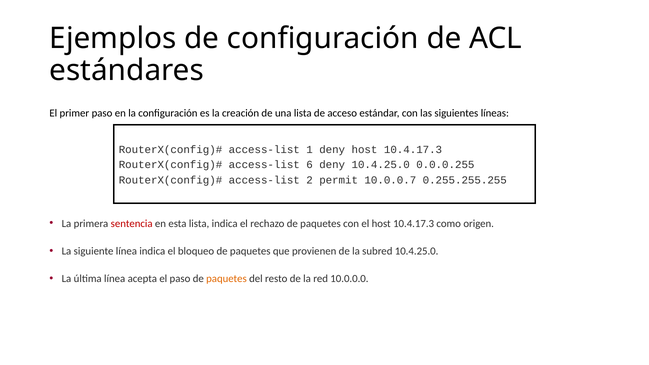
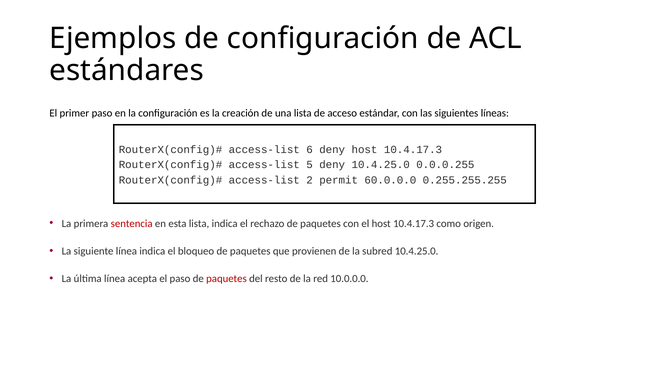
1: 1 -> 6
6: 6 -> 5
10.0.0.7: 10.0.0.7 -> 60.0.0.0
paquetes at (226, 279) colour: orange -> red
